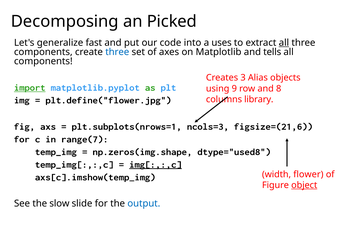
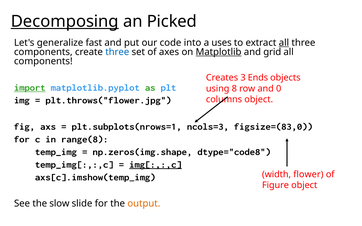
Decomposing underline: none -> present
Matplotlib underline: none -> present
tells: tells -> grid
Alias: Alias -> Ends
9: 9 -> 8
8: 8 -> 0
columns library: library -> object
plt.define("flower.jpg: plt.define("flower.jpg -> plt.throws("flower.jpg
figsize=(21,6: figsize=(21,6 -> figsize=(83,0
range(7: range(7 -> range(8
dtype="used8: dtype="used8 -> dtype="code8
object at (304, 185) underline: present -> none
output colour: blue -> orange
